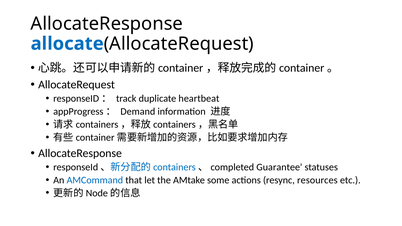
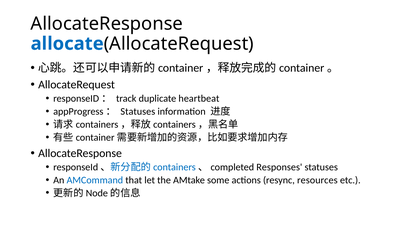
appProgress： Demand: Demand -> Statuses
Guarantee: Guarantee -> Responses
